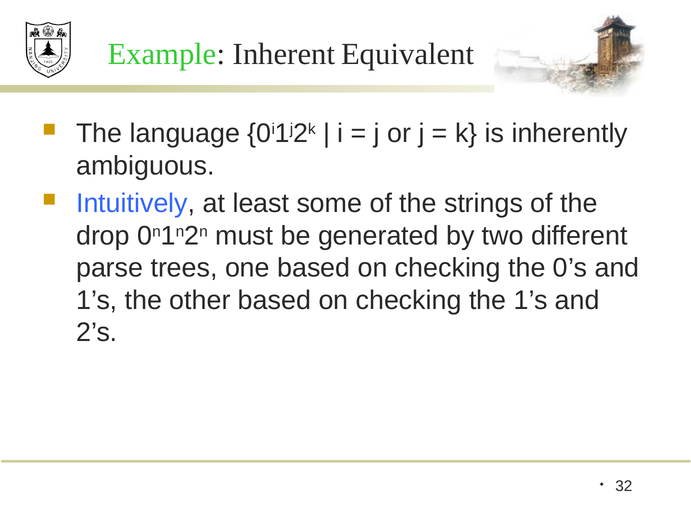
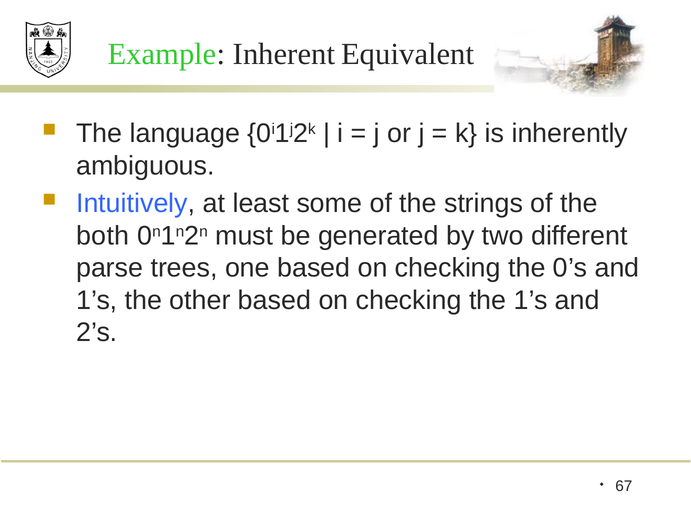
drop: drop -> both
32: 32 -> 67
